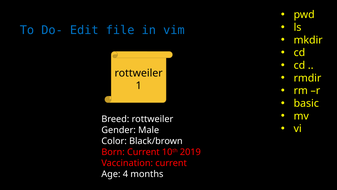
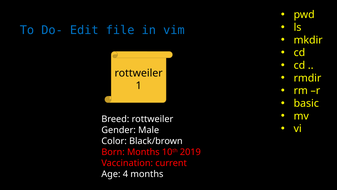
Born Current: Current -> Months
